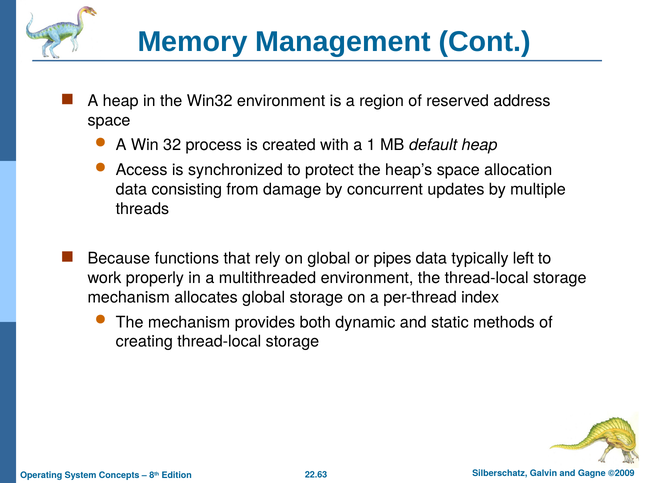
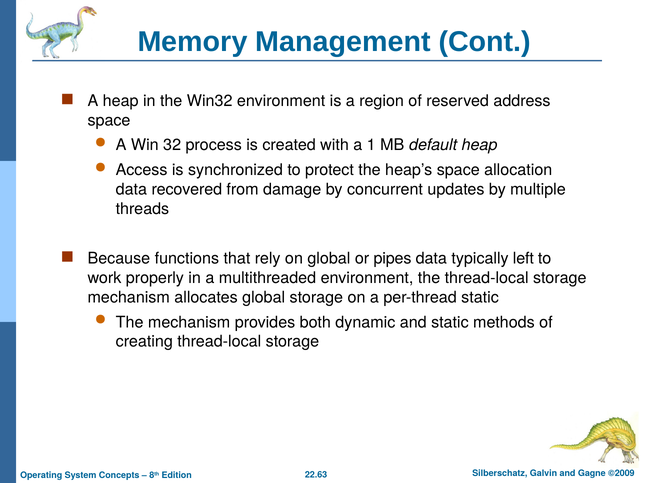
consisting: consisting -> recovered
per-thread index: index -> static
